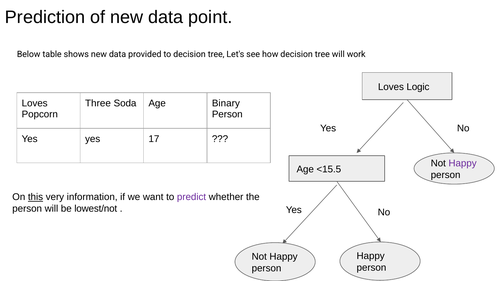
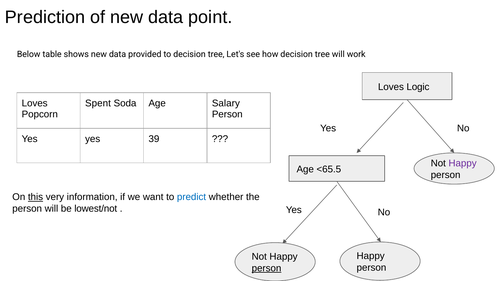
Three: Three -> Spent
Binary: Binary -> Salary
17: 17 -> 39
<15.5: <15.5 -> <65.5
predict colour: purple -> blue
person at (267, 268) underline: none -> present
